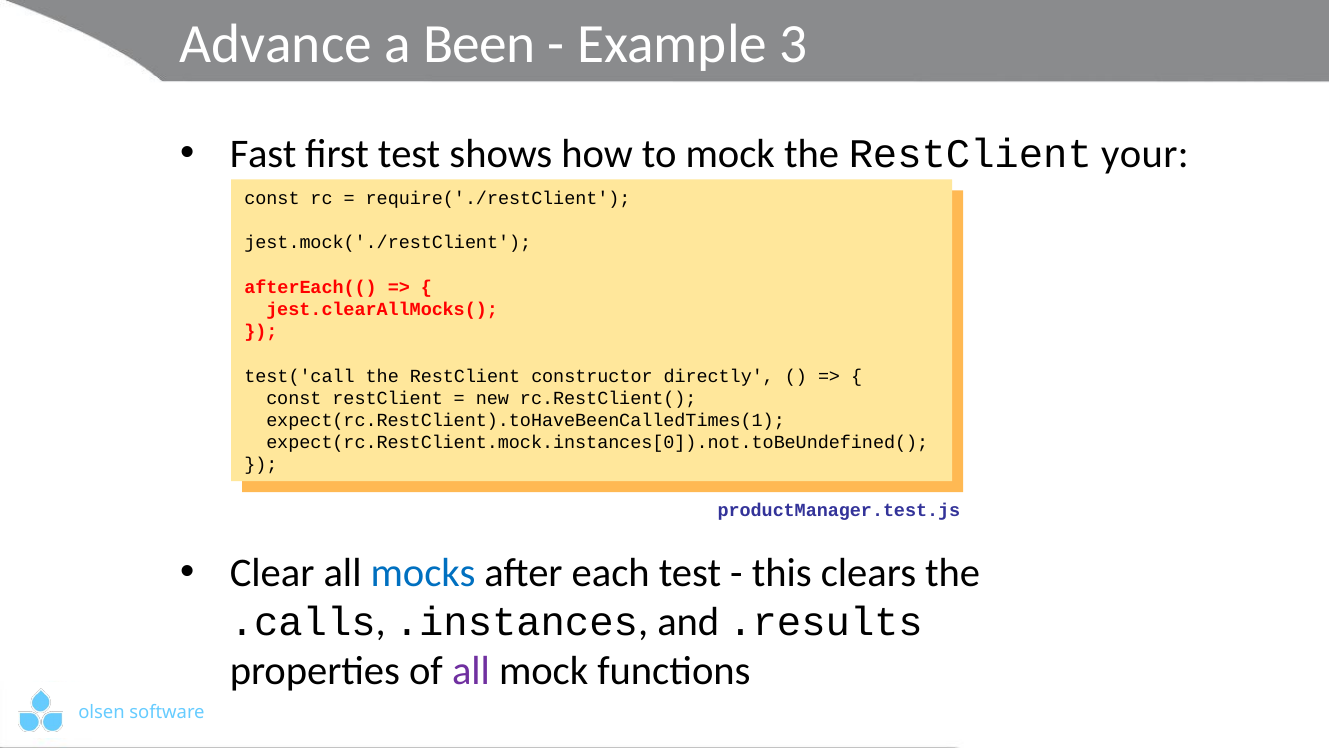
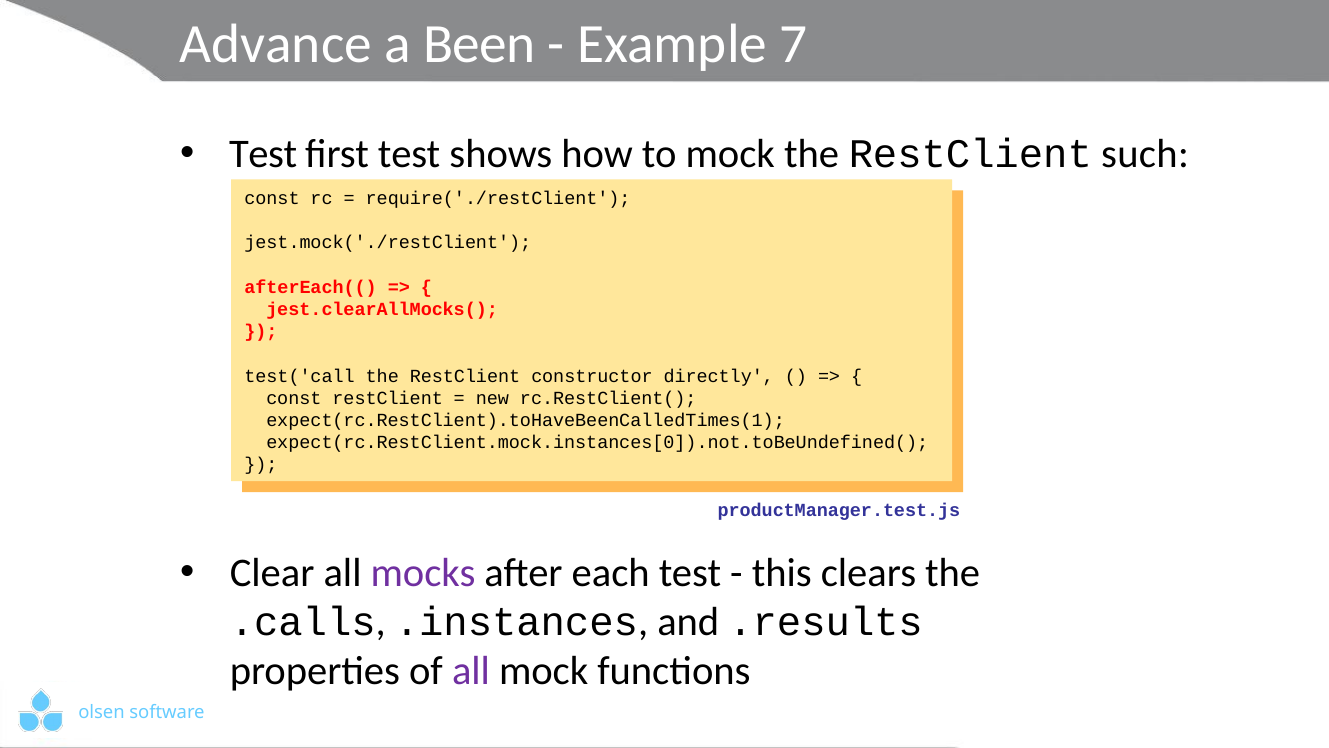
3: 3 -> 7
Fast at (263, 154): Fast -> Test
your: your -> such
mocks colour: blue -> purple
